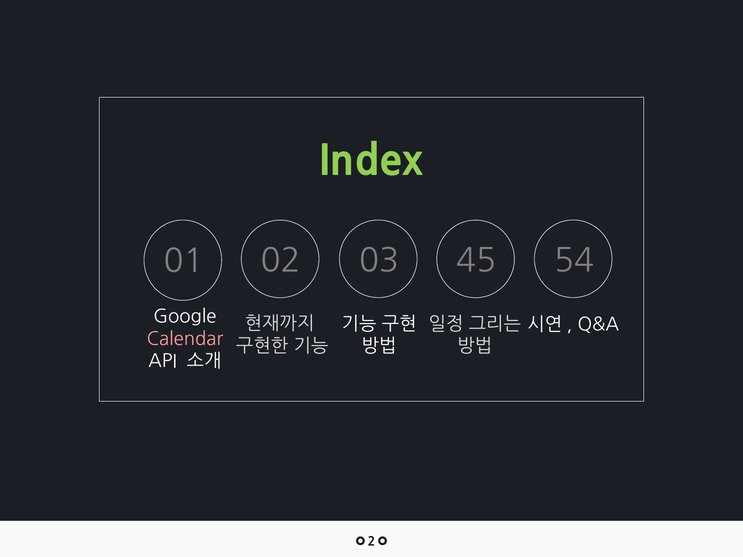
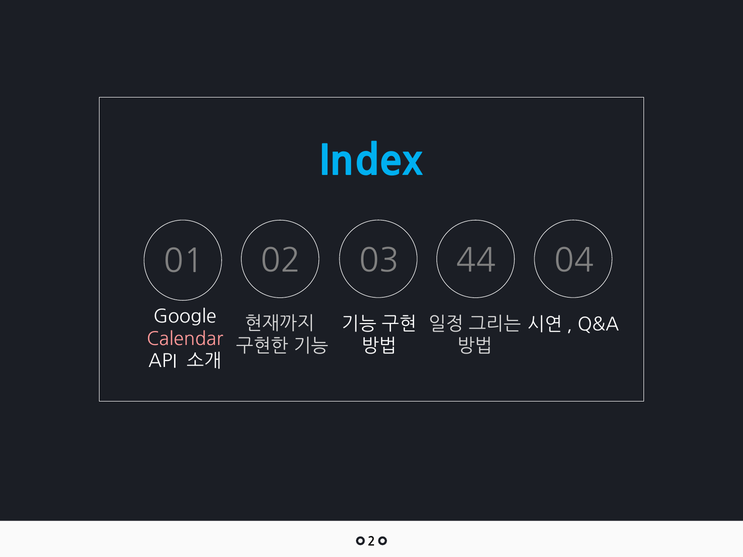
Index colour: light green -> light blue
54: 54 -> 04
45: 45 -> 44
